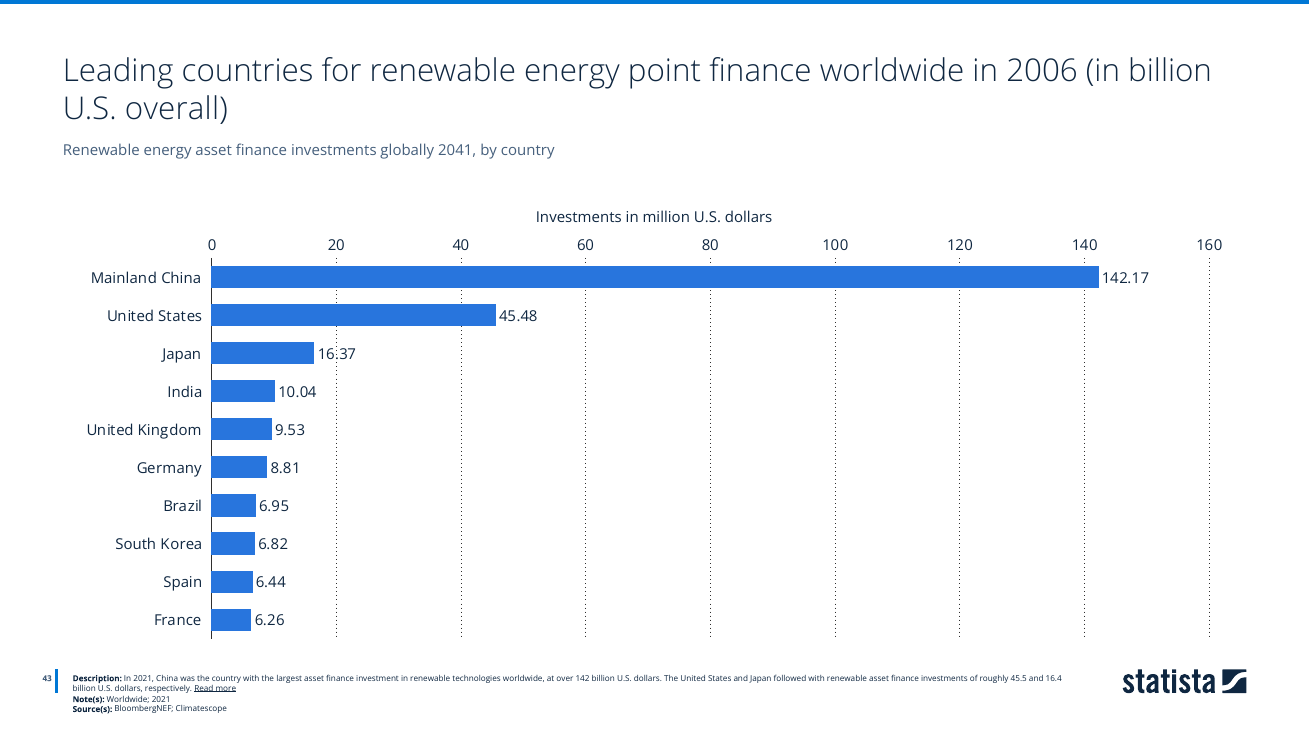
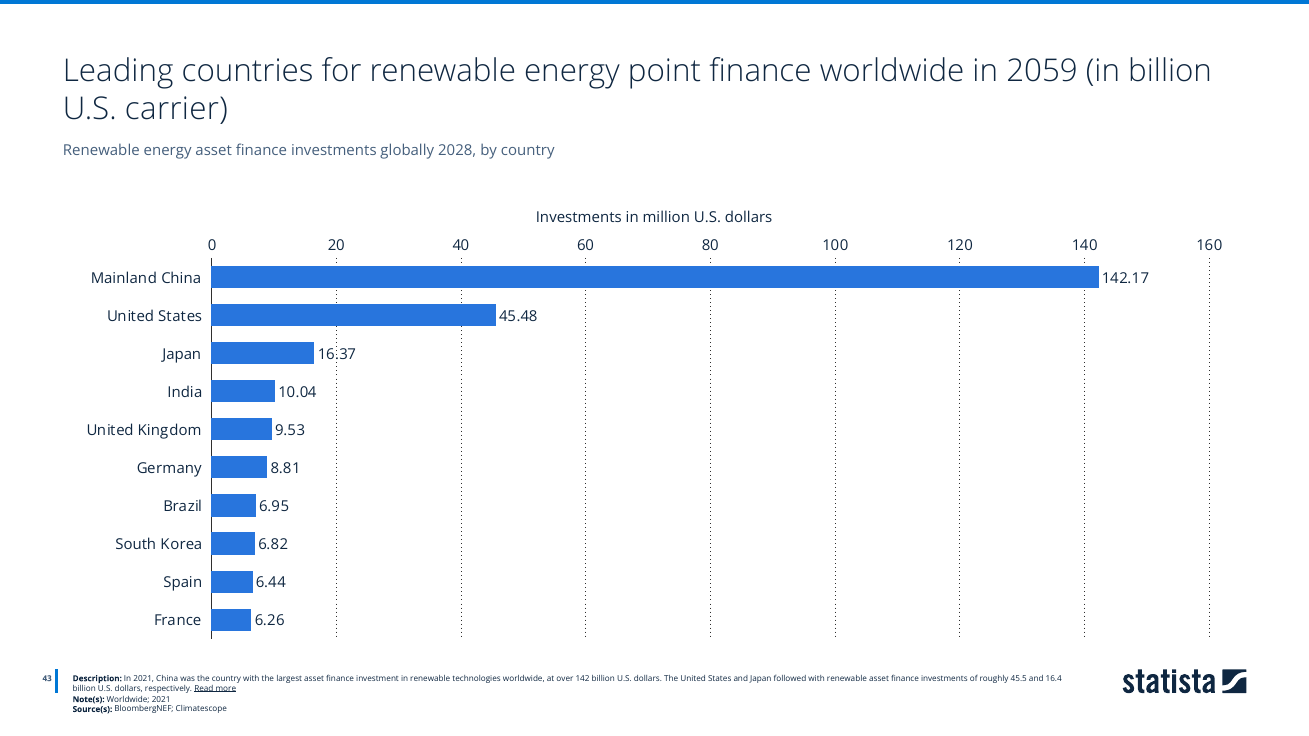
2006: 2006 -> 2059
overall: overall -> carrier
2041: 2041 -> 2028
